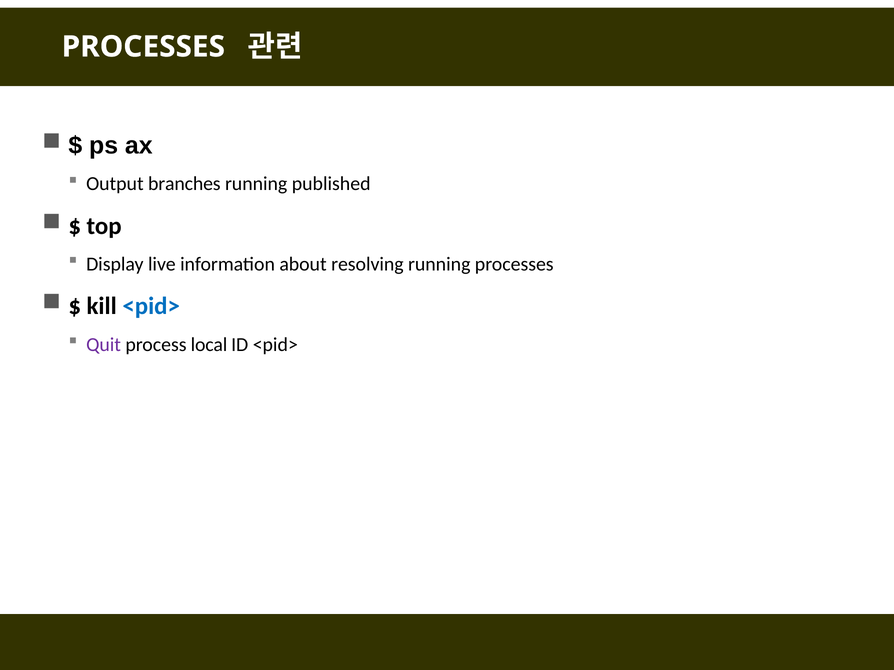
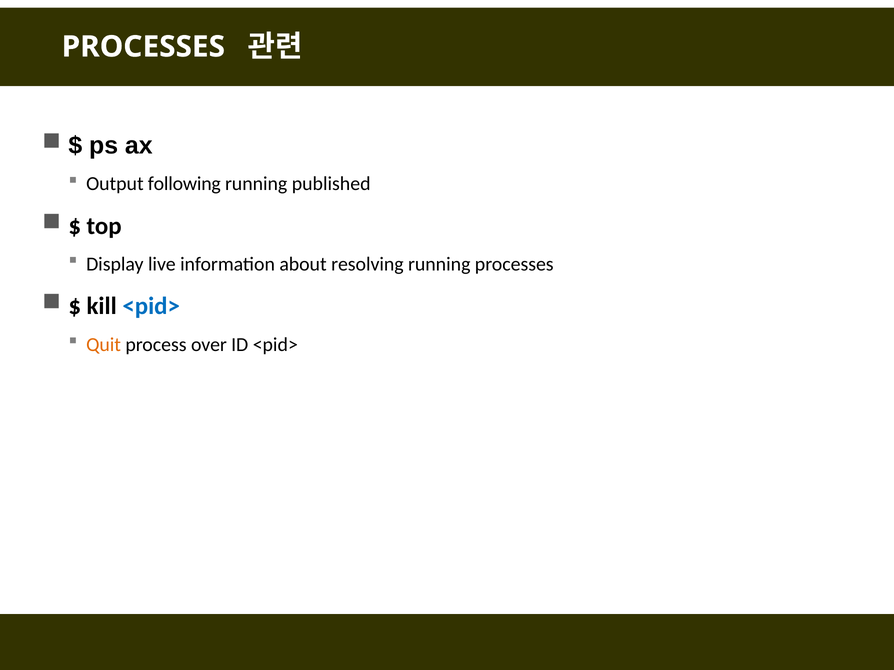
branches: branches -> following
Quit colour: purple -> orange
local: local -> over
